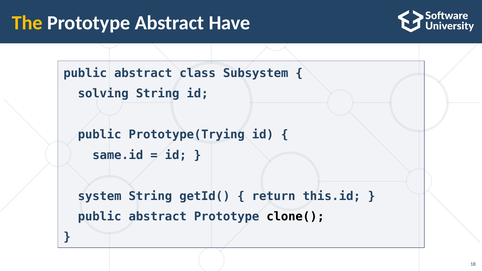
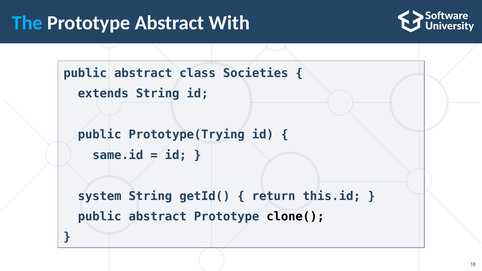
The colour: yellow -> light blue
Have: Have -> With
Subsystem: Subsystem -> Societies
solving: solving -> extends
